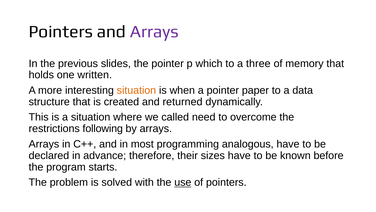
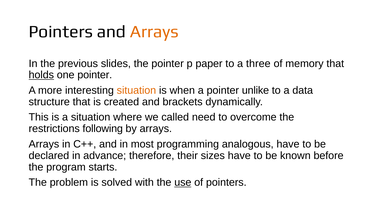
Arrays at (154, 32) colour: purple -> orange
which: which -> paper
holds underline: none -> present
one written: written -> pointer
paper: paper -> unlike
returned: returned -> brackets
